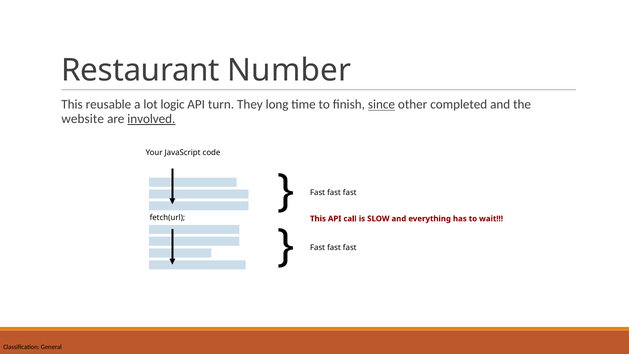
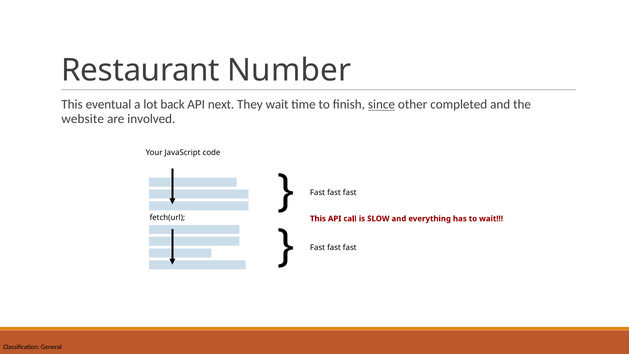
reusable: reusable -> eventual
logic: logic -> back
turn: turn -> next
They long: long -> wait
involved underline: present -> none
